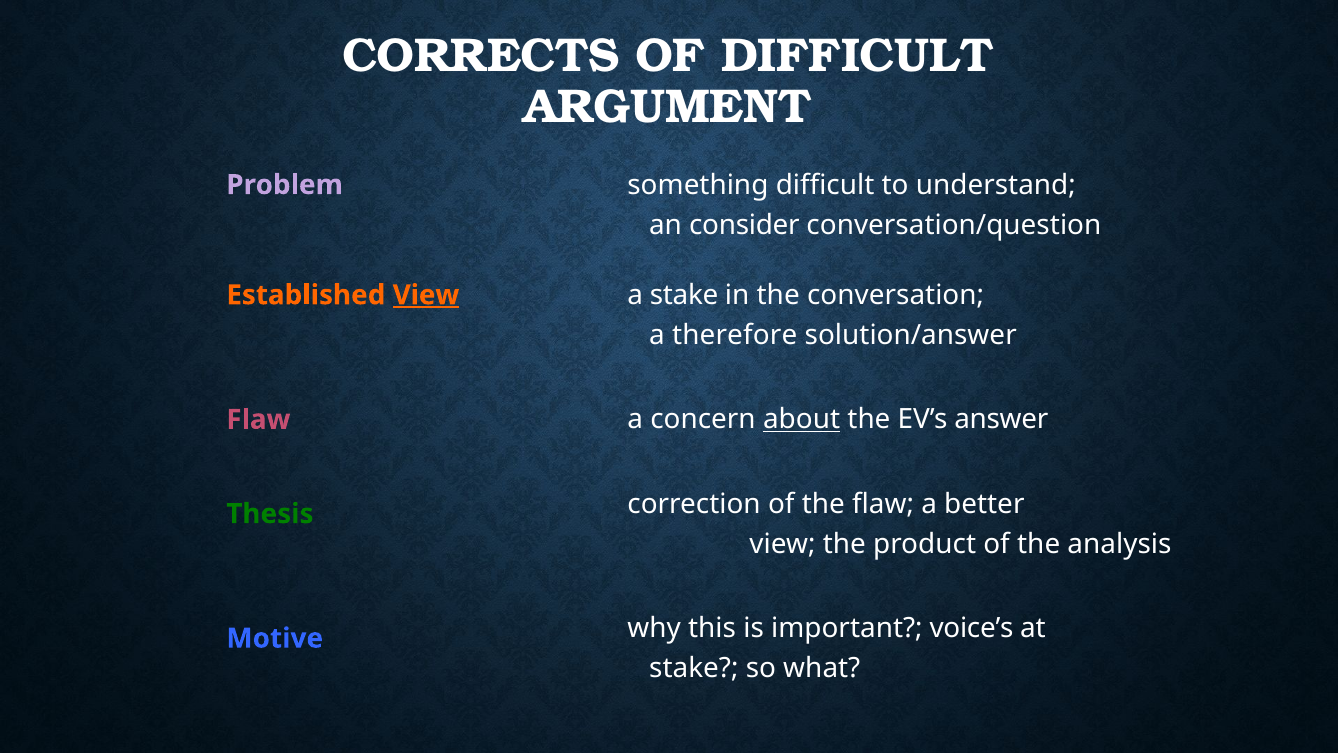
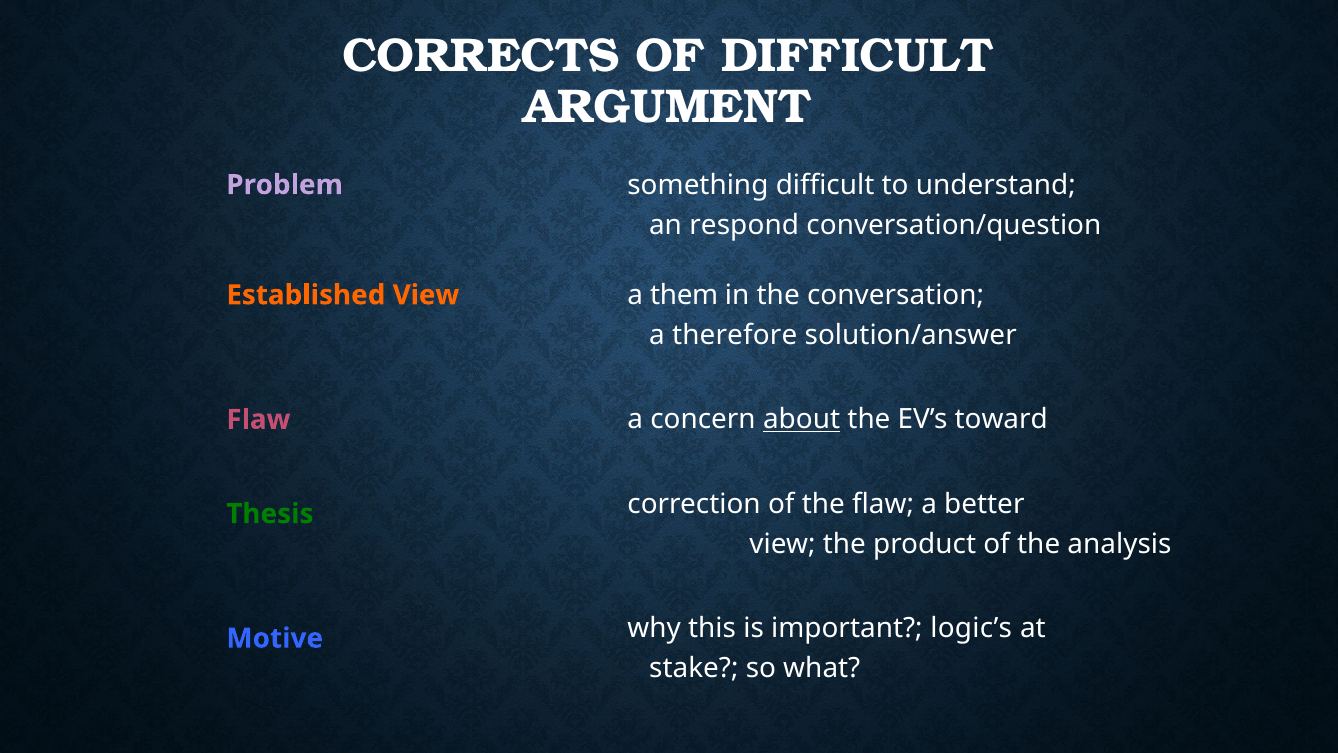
consider: consider -> respond
a stake: stake -> them
View at (426, 295) underline: present -> none
answer: answer -> toward
voice’s: voice’s -> logic’s
